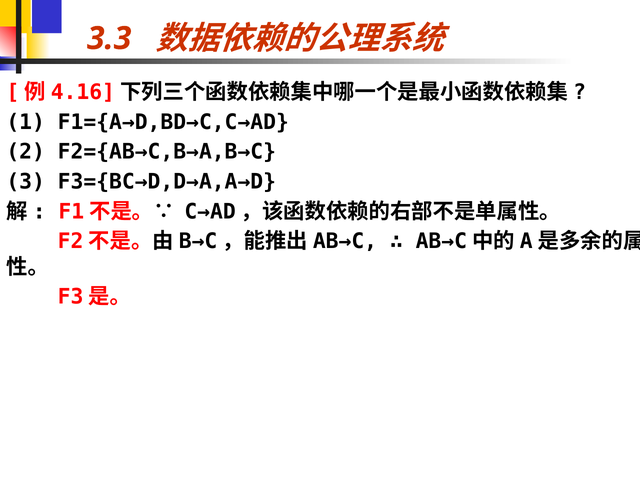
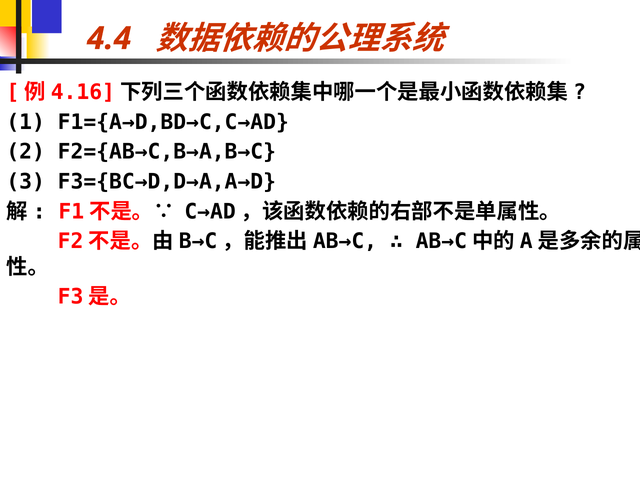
3.3: 3.3 -> 4.4
